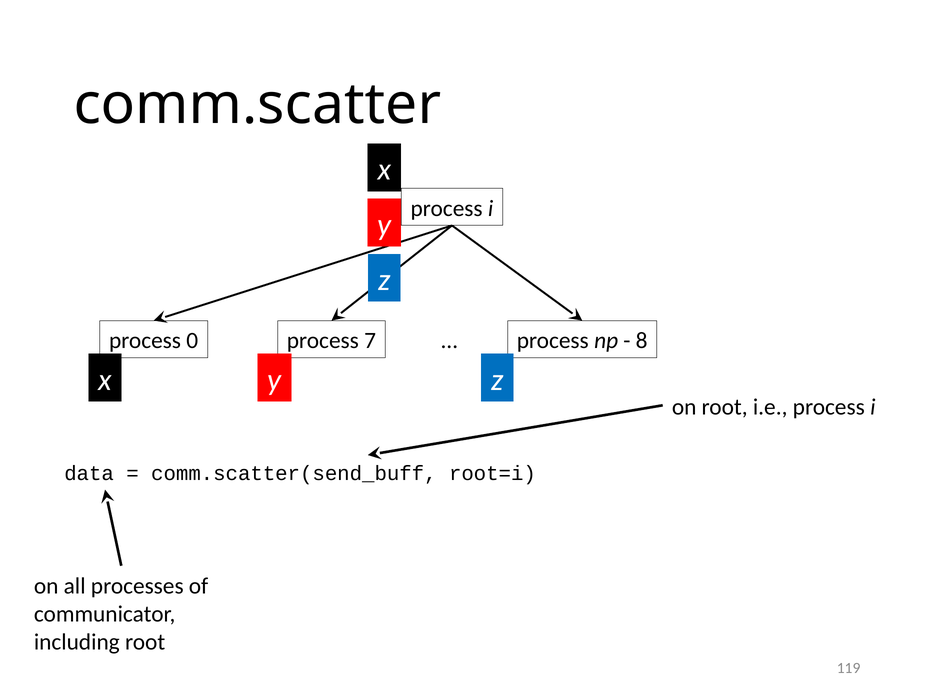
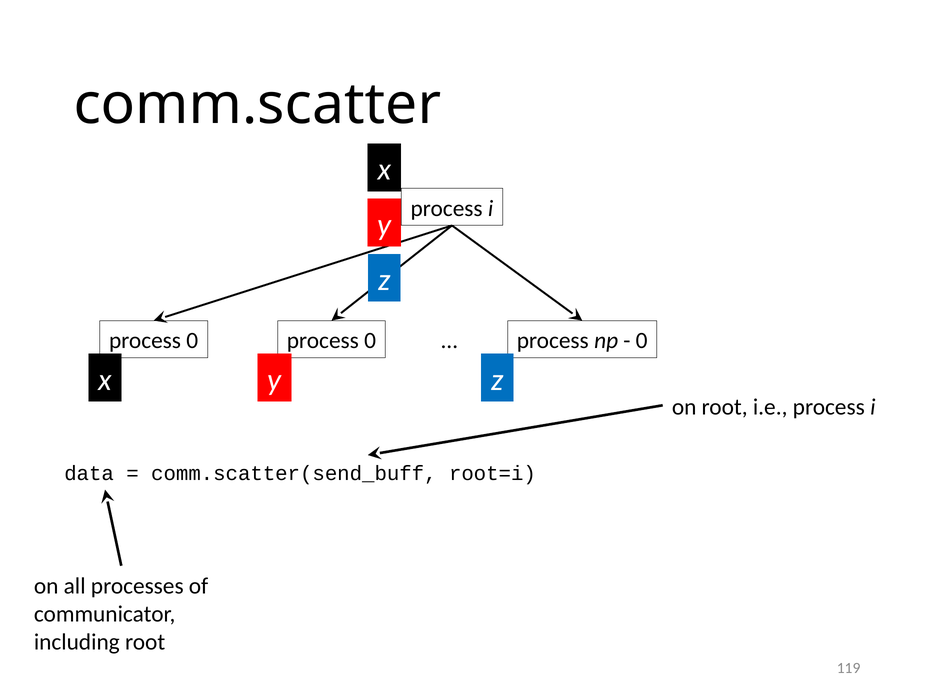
0 process 7: 7 -> 0
8 at (642, 341): 8 -> 0
